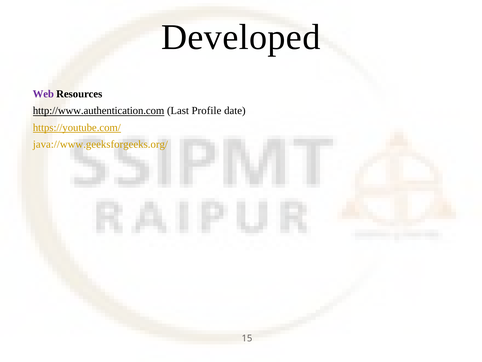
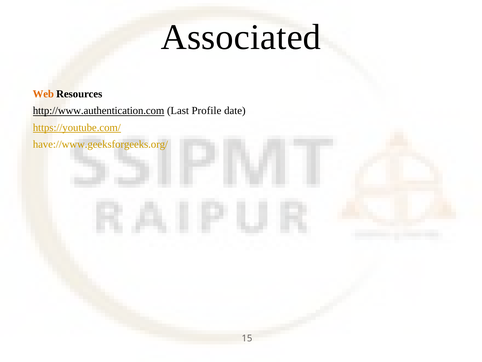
Developed: Developed -> Associated
Web colour: purple -> orange
java://www.geeksforgeeks.org/: java://www.geeksforgeeks.org/ -> have://www.geeksforgeeks.org/
